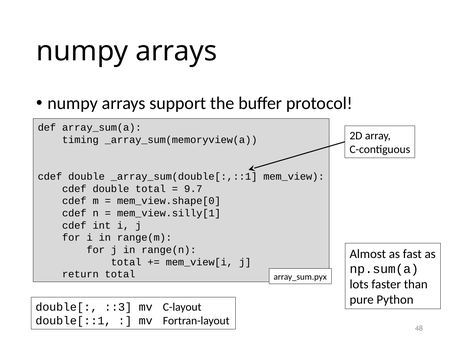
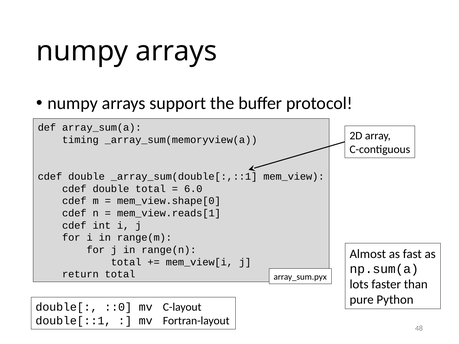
9.7: 9.7 -> 6.0
mem_view.silly[1: mem_view.silly[1 -> mem_view.reads[1
::3: ::3 -> ::0
